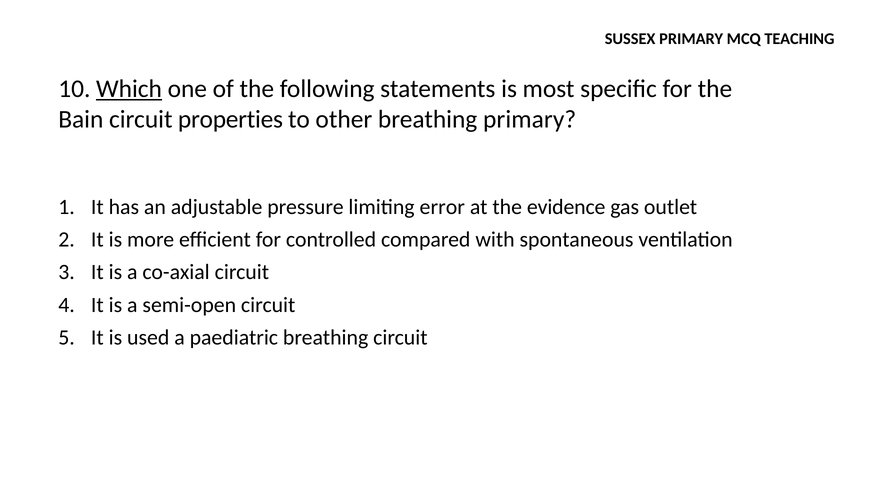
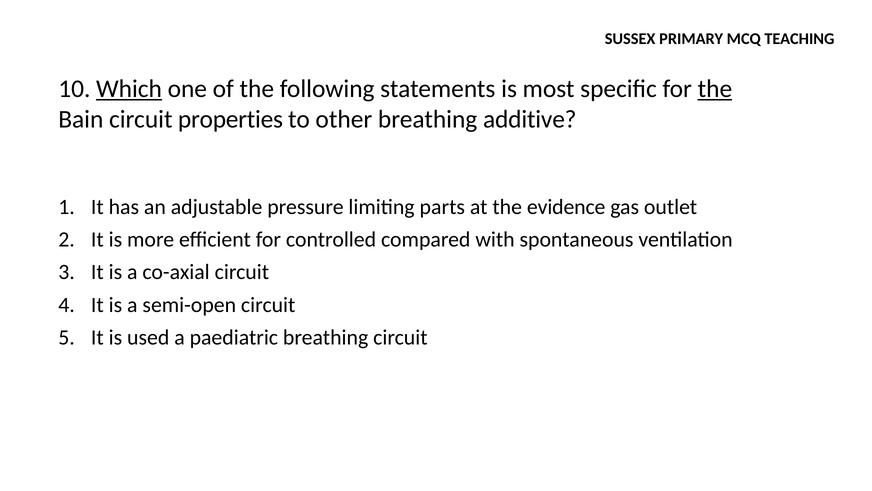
the at (715, 89) underline: none -> present
breathing primary: primary -> additive
error: error -> parts
